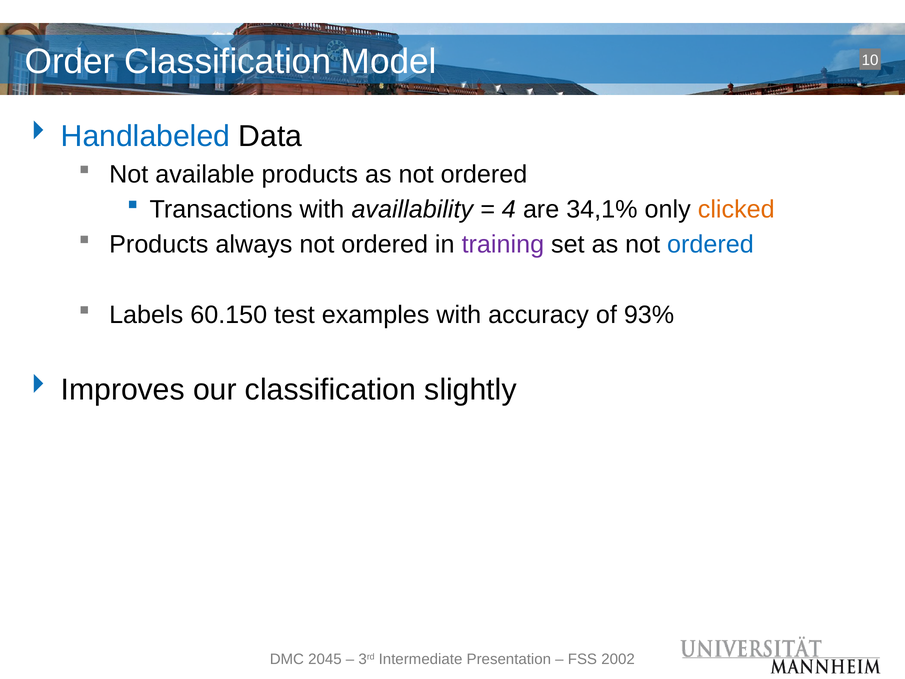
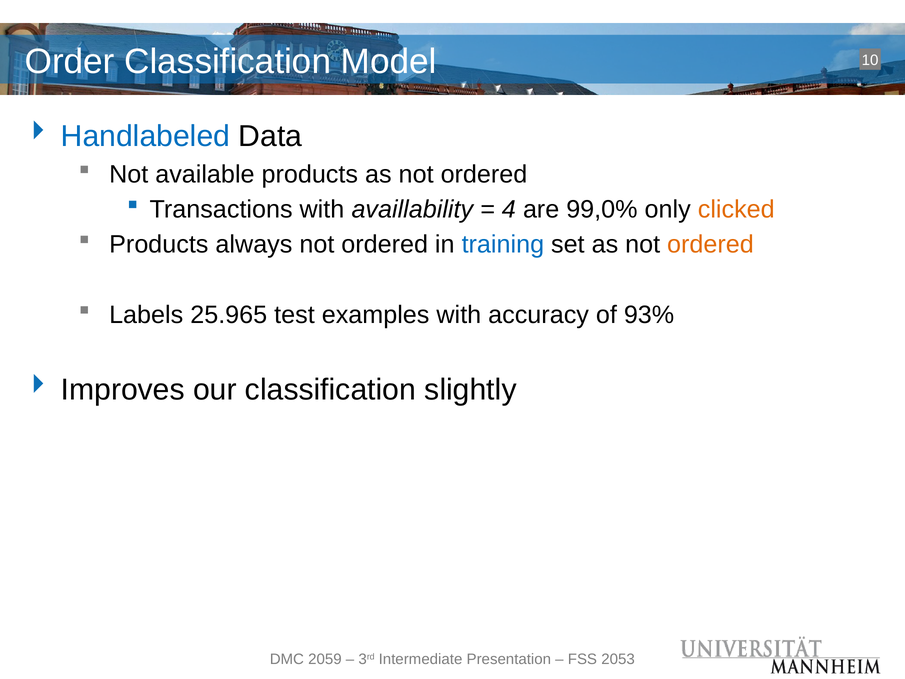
34,1%: 34,1% -> 99,0%
training colour: purple -> blue
ordered at (710, 245) colour: blue -> orange
60.150: 60.150 -> 25.965
2045: 2045 -> 2059
2002: 2002 -> 2053
